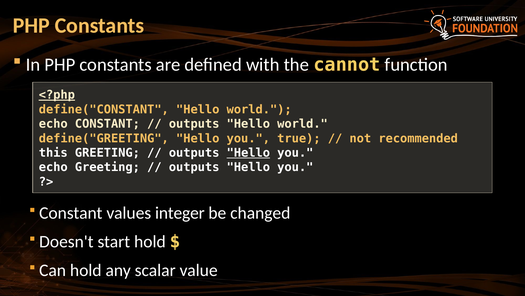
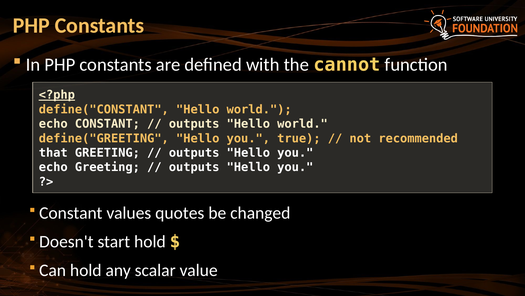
this: this -> that
Hello at (248, 153) underline: present -> none
integer: integer -> quotes
